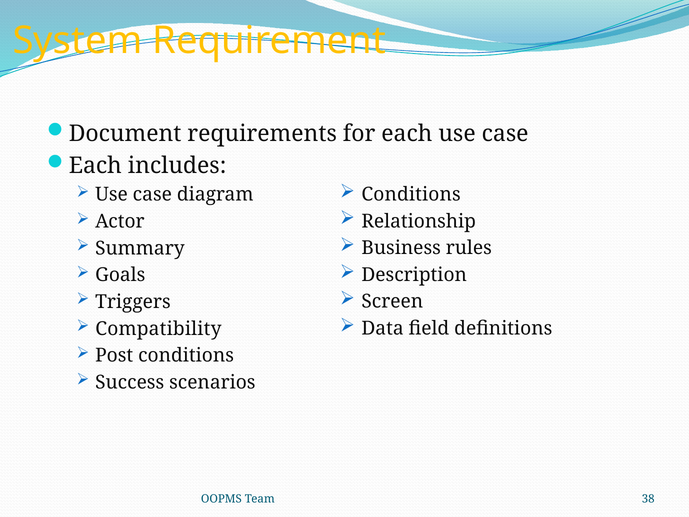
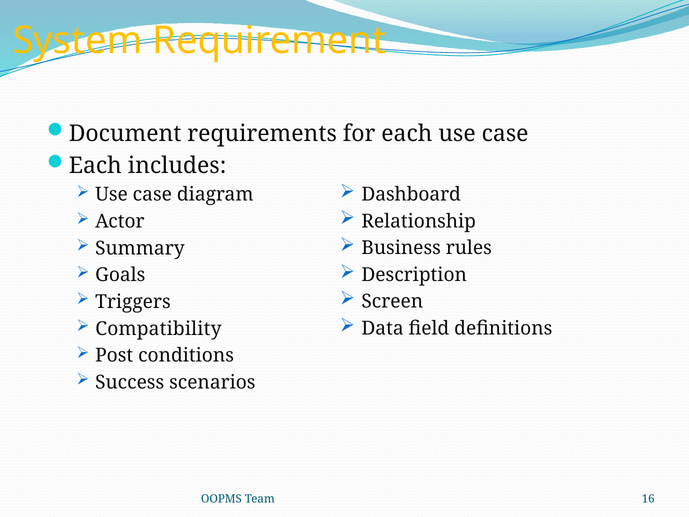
Conditions at (411, 194): Conditions -> Dashboard
38: 38 -> 16
